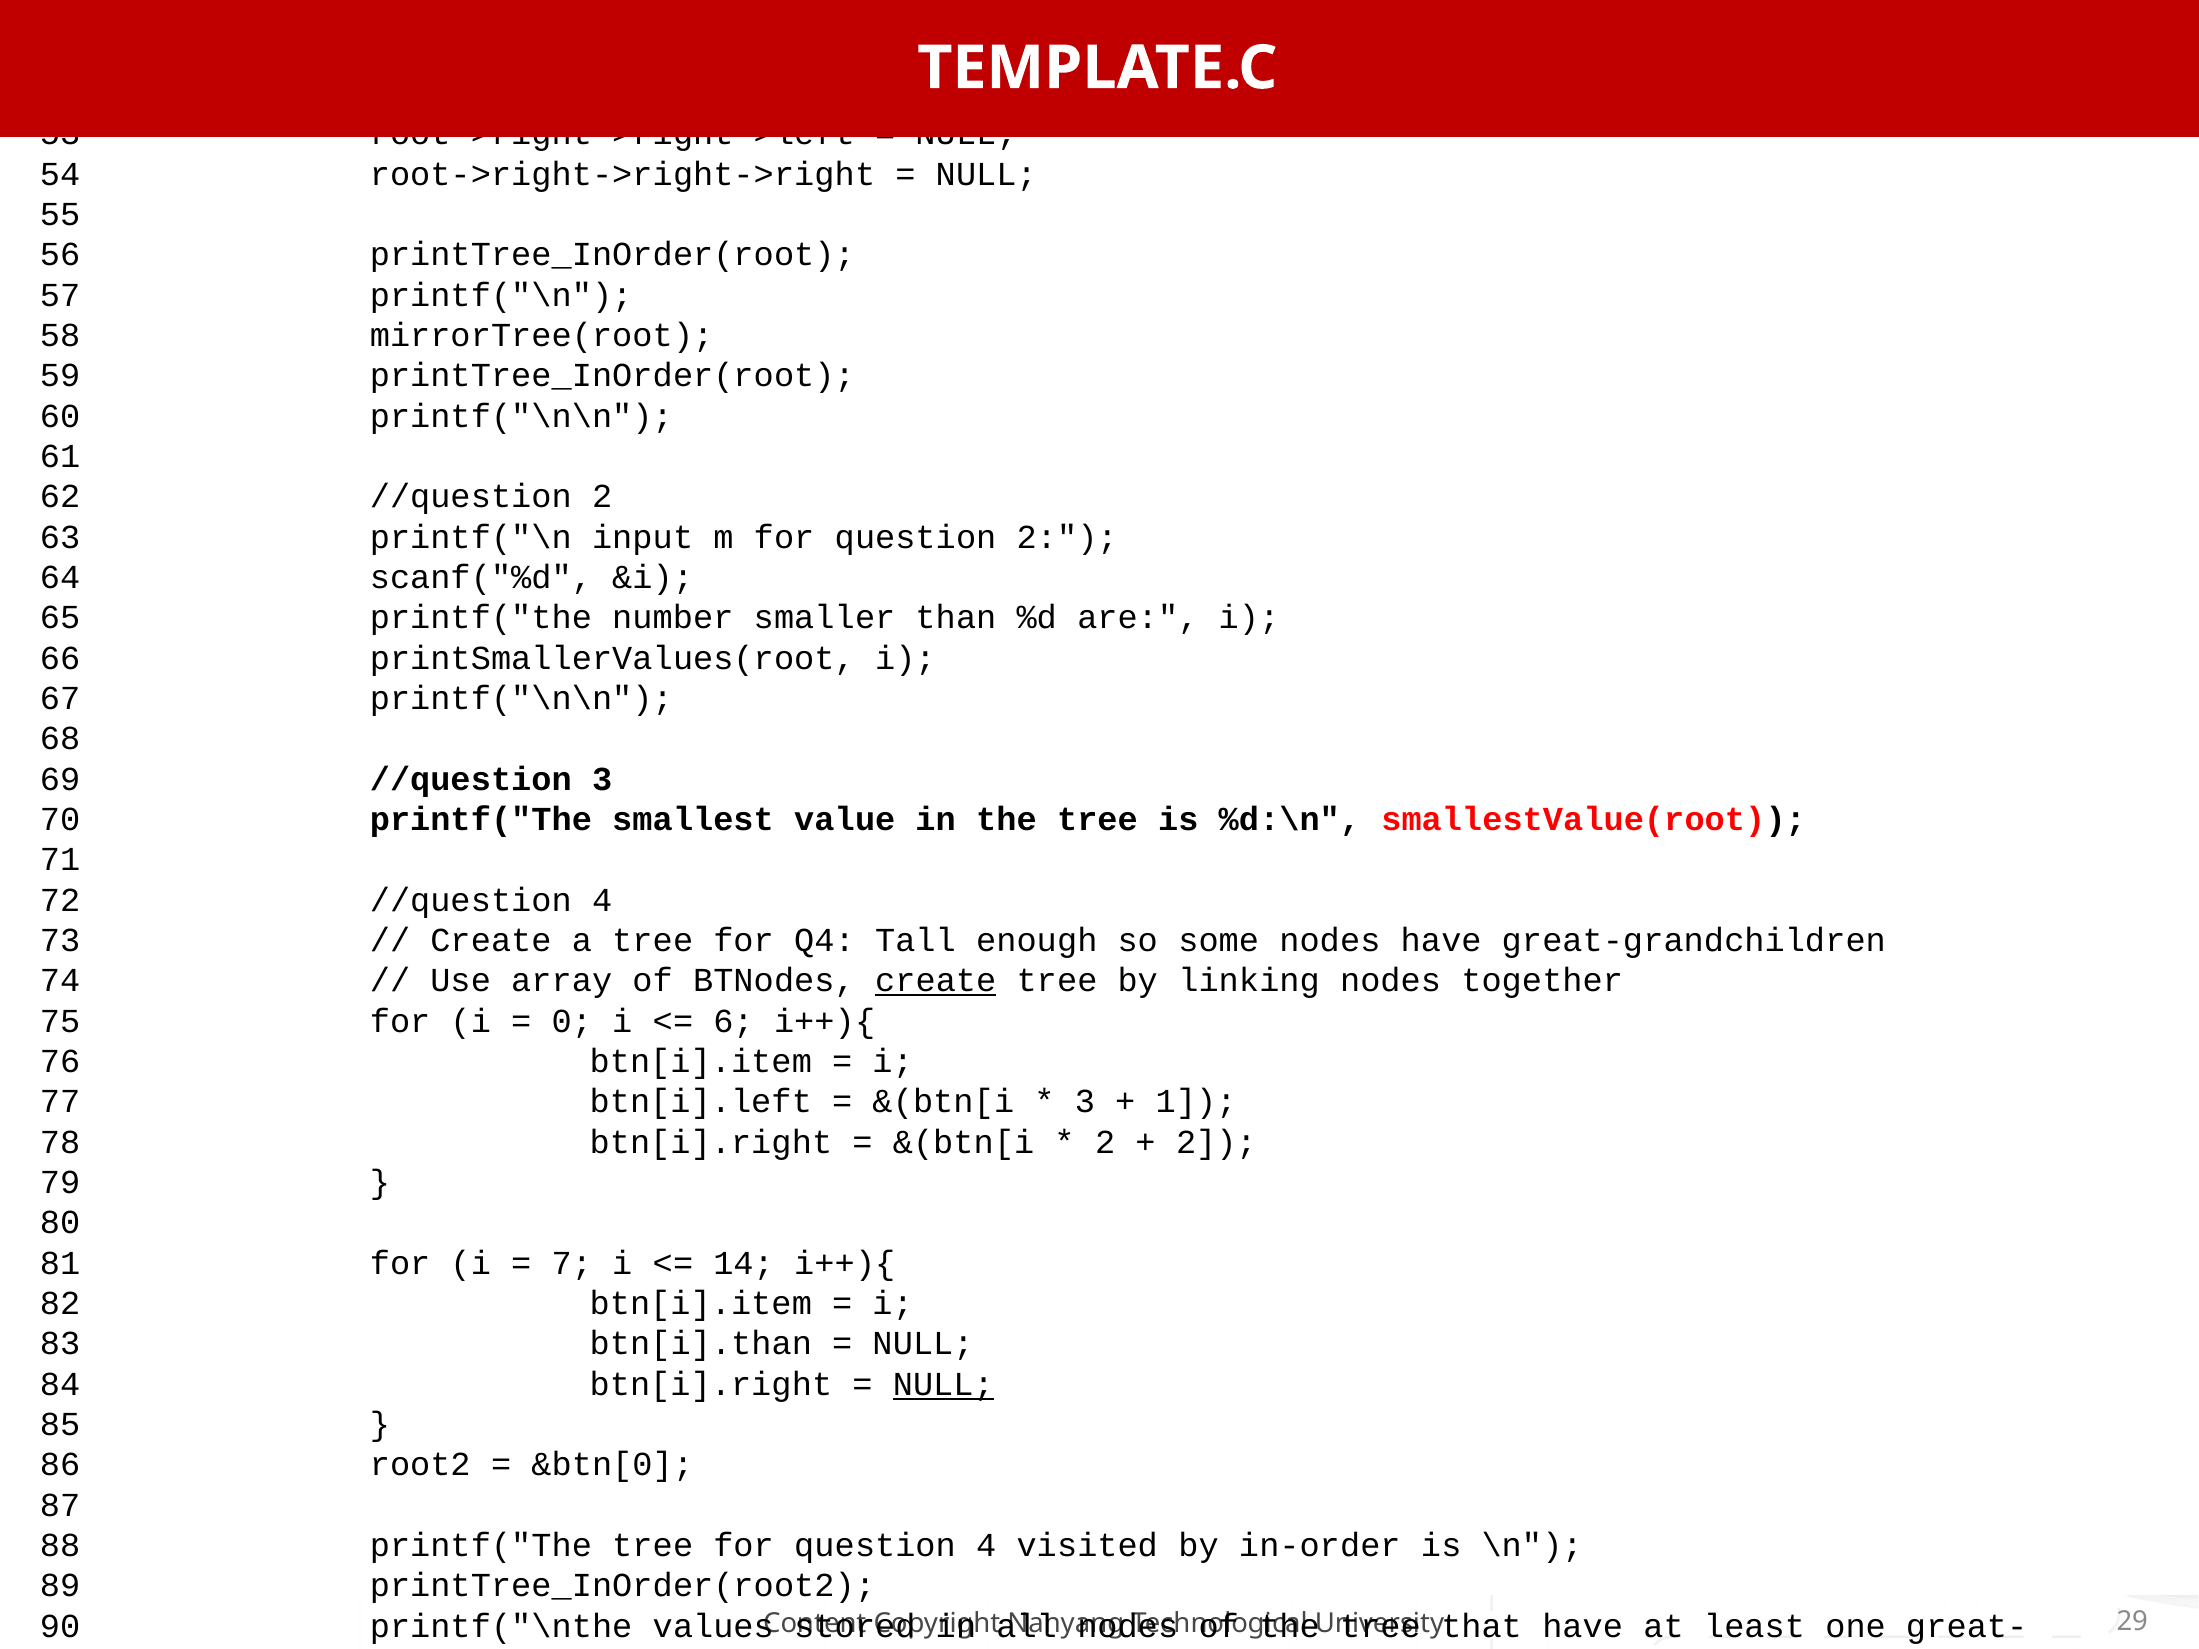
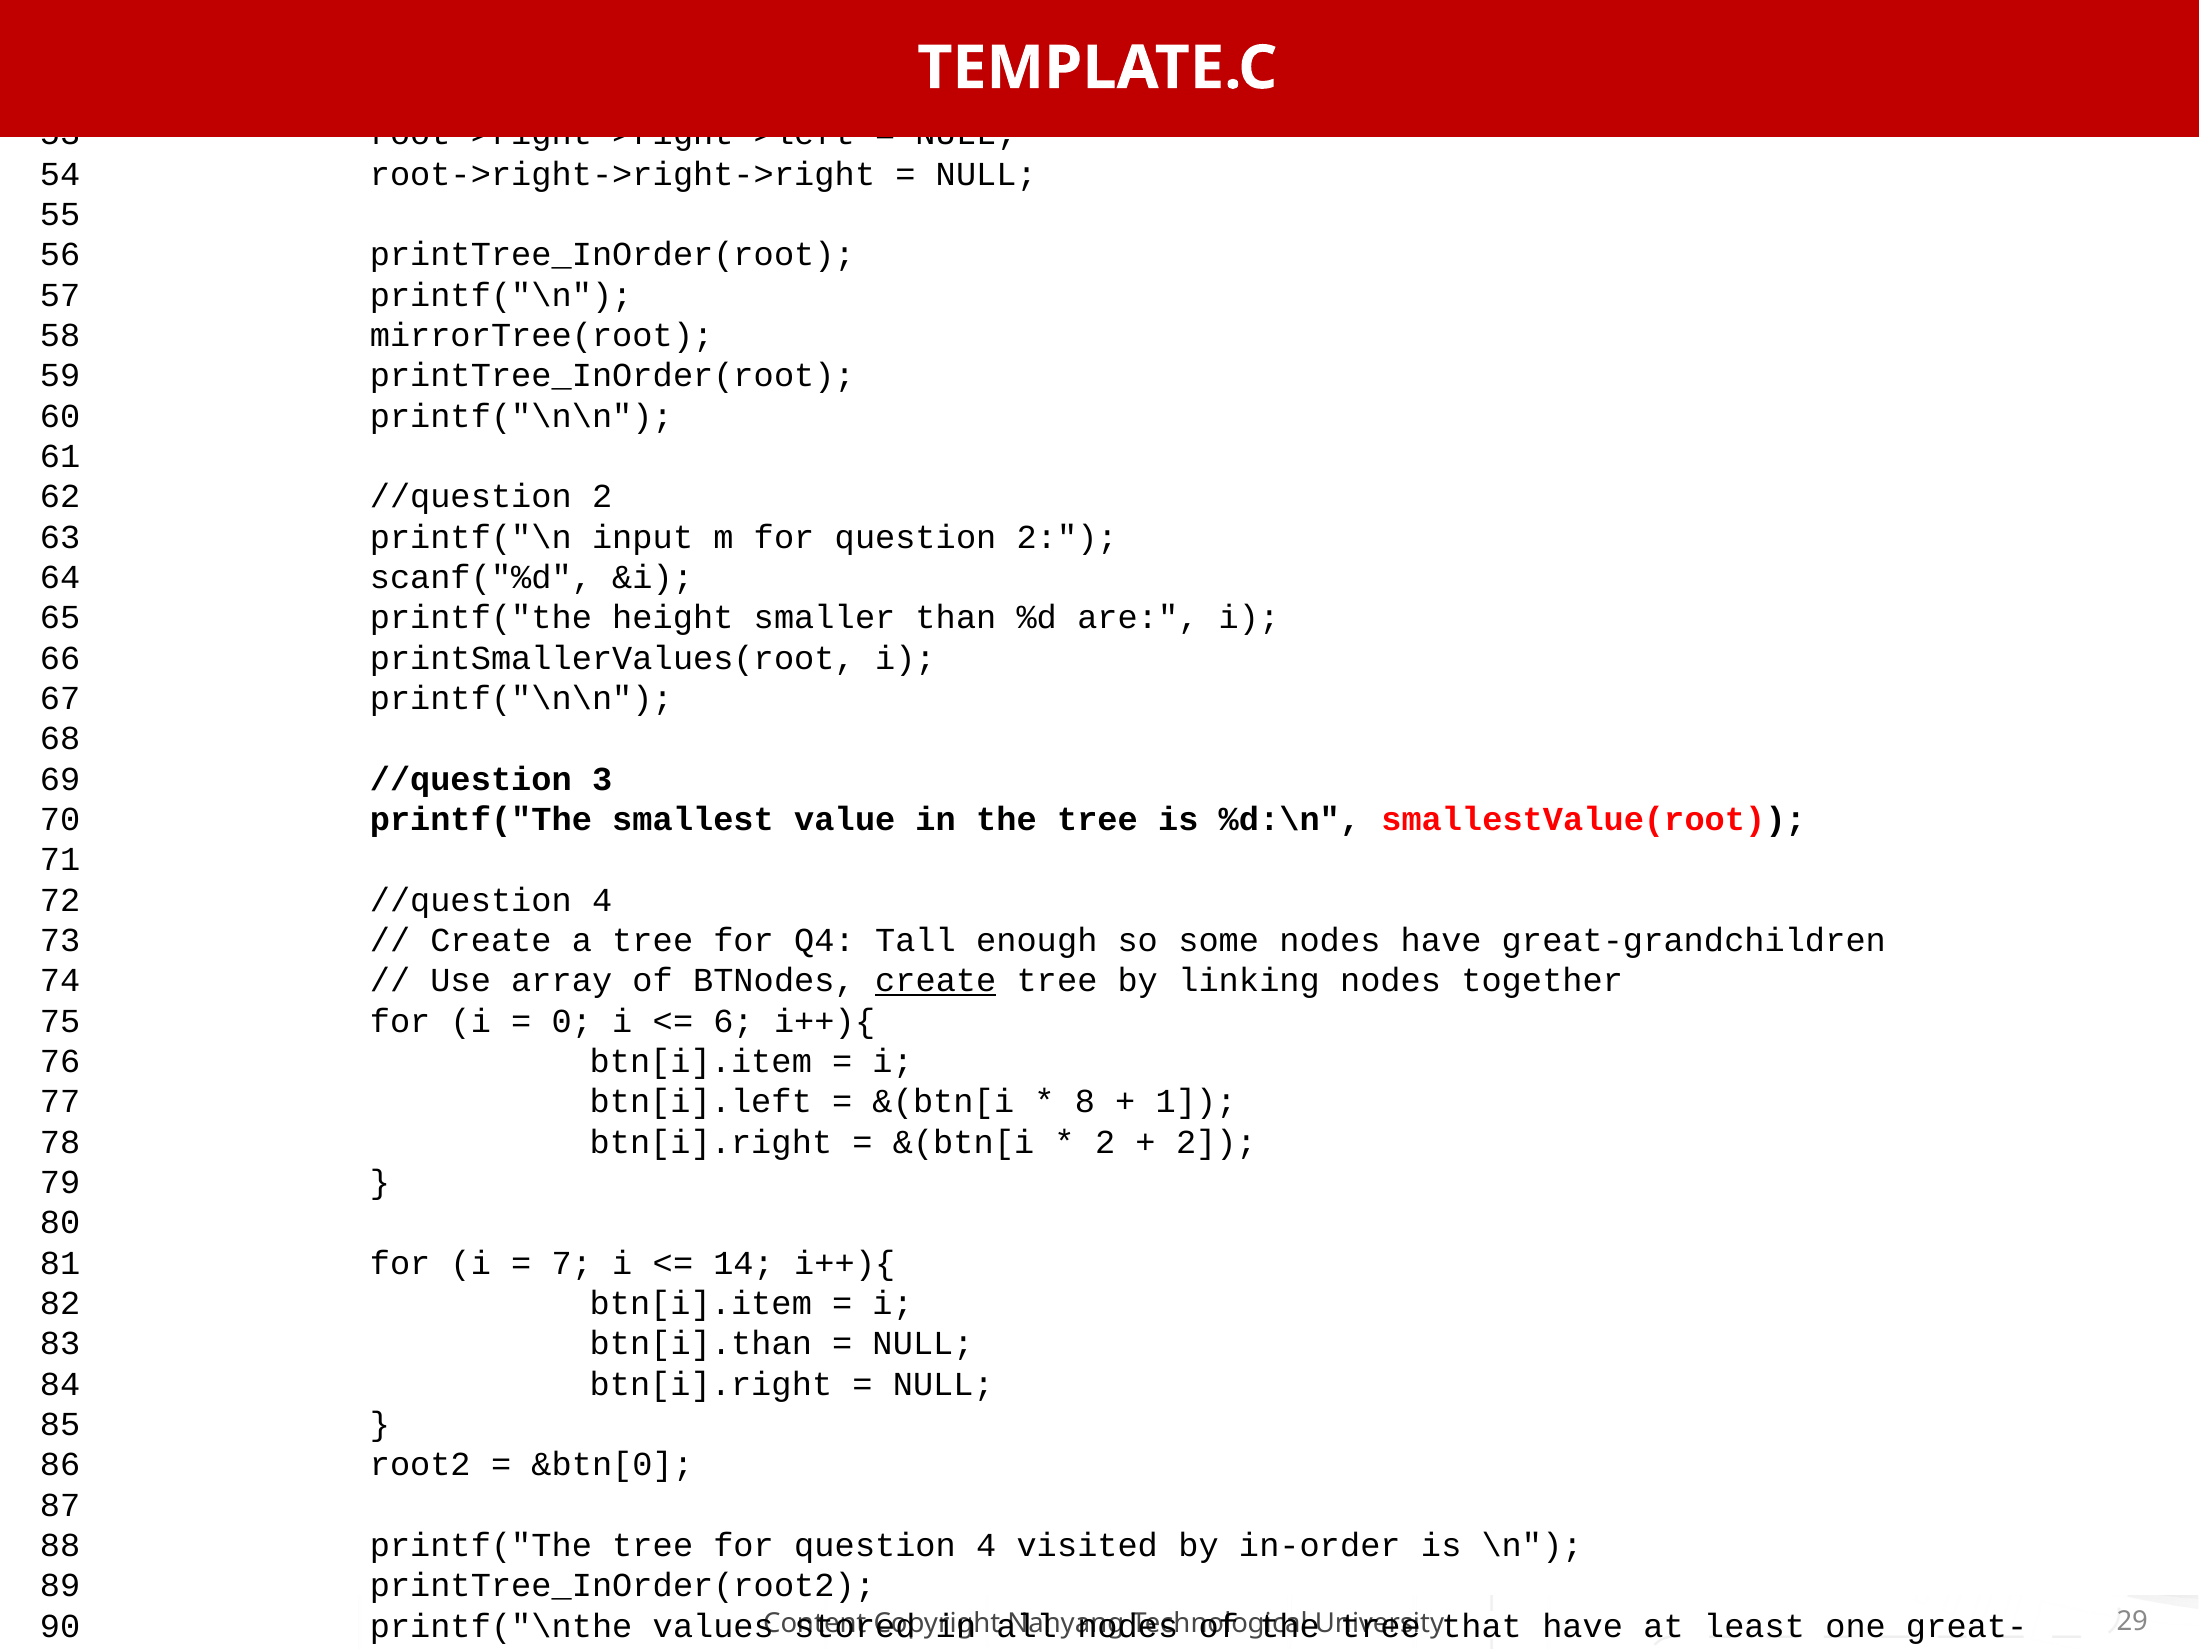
number: number -> height
3 at (1085, 1102): 3 -> 8
NULL at (943, 1384) underline: present -> none
